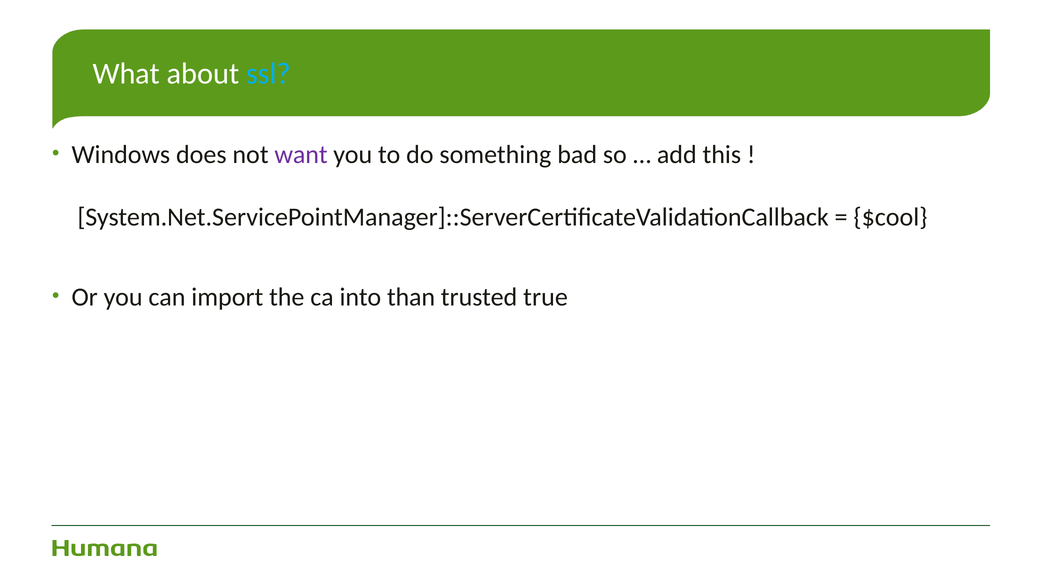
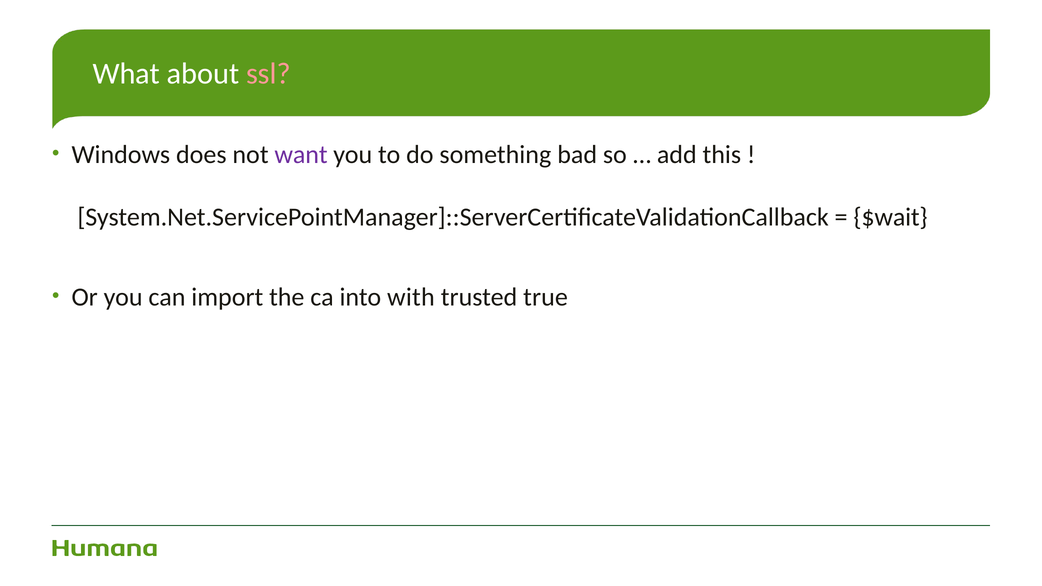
ssl colour: light blue -> pink
$cool: $cool -> $wait
than: than -> with
